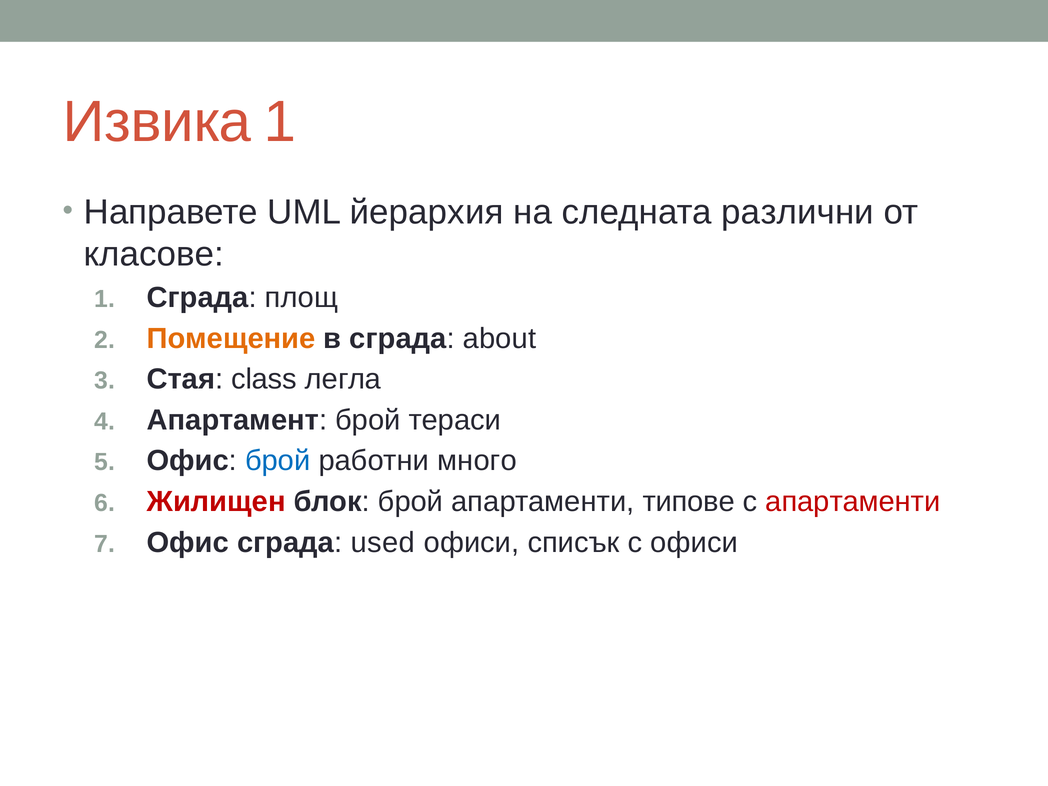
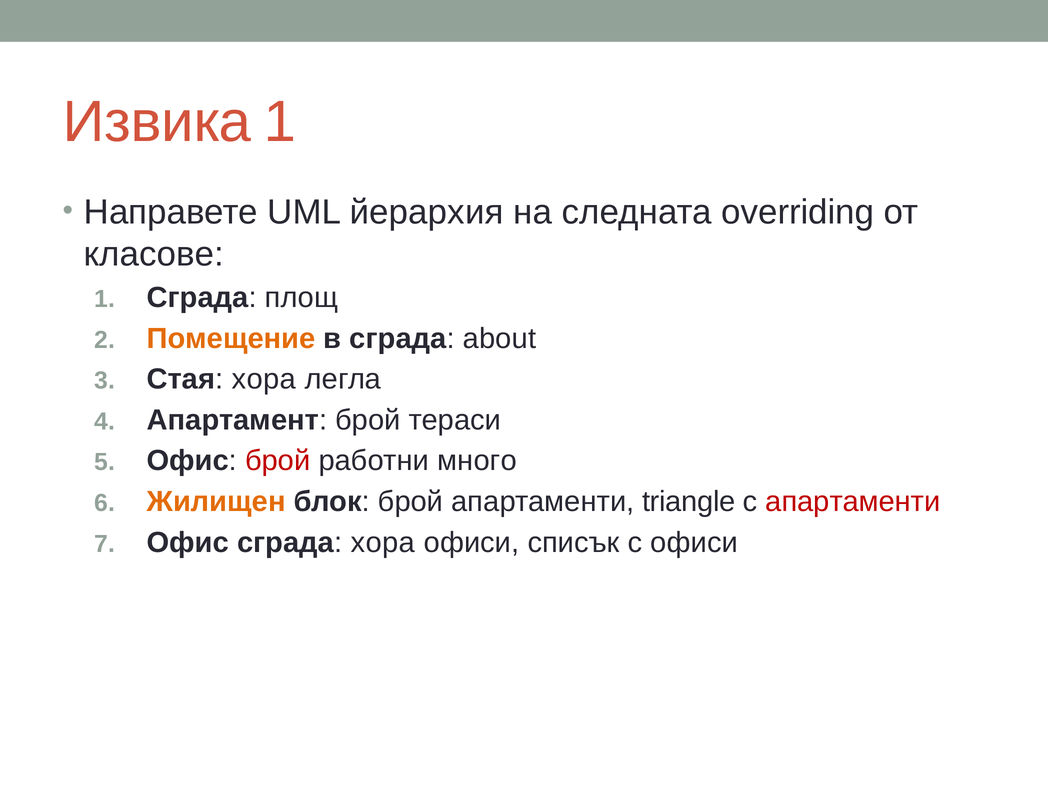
различни: различни -> overriding
Стая class: class -> хора
брой at (278, 461) colour: blue -> red
Жилищен colour: red -> orange
типове: типове -> triangle
сграда used: used -> хора
